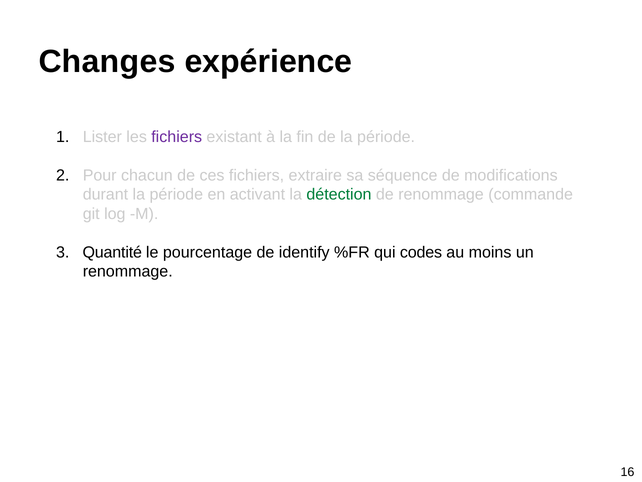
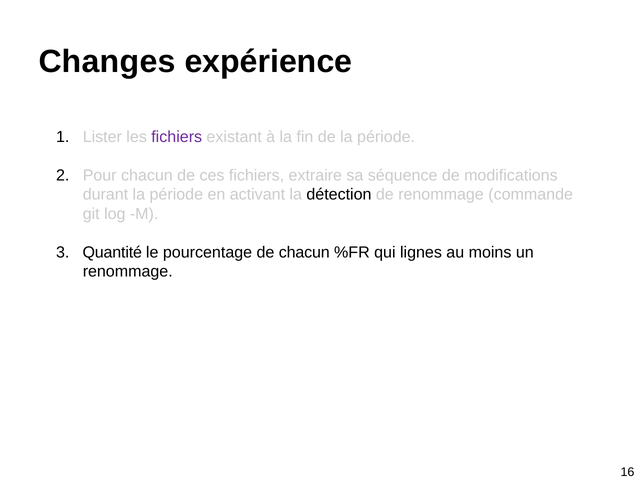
détection colour: green -> black
de identify: identify -> chacun
codes: codes -> lignes
